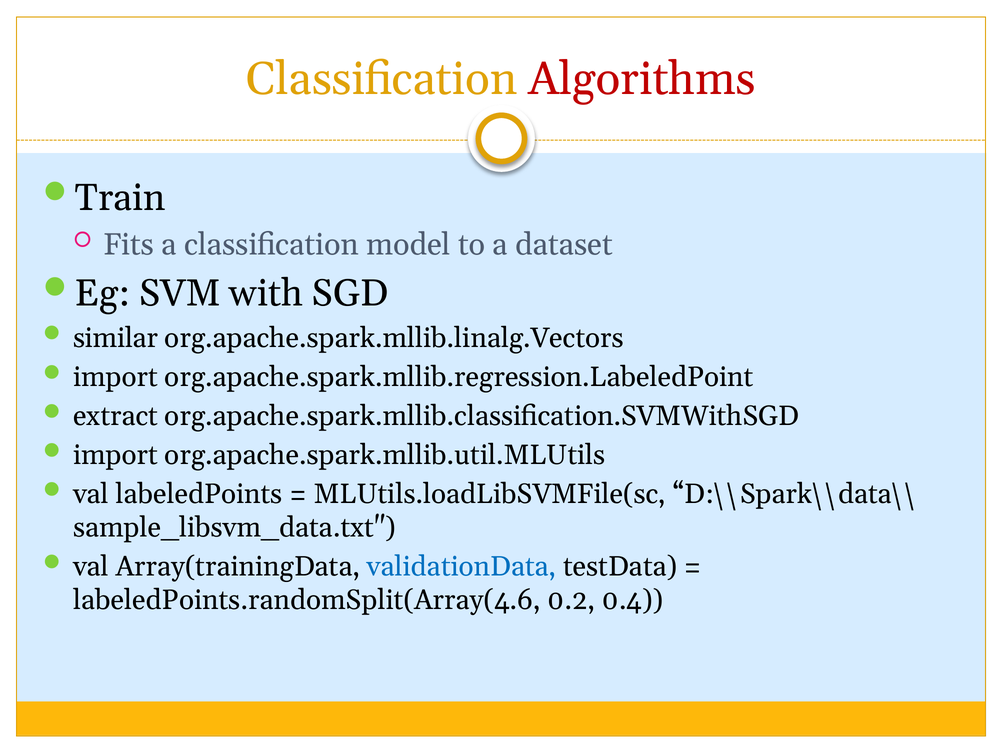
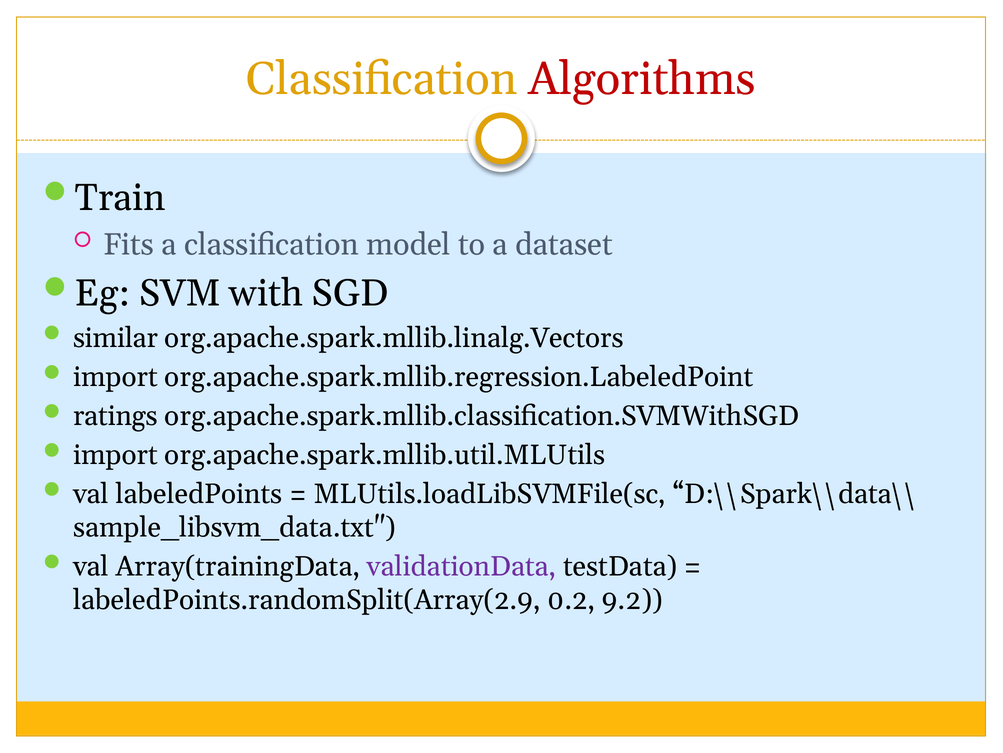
extract: extract -> ratings
validationData colour: blue -> purple
labeledPoints.randomSplit(Array(4.6: labeledPoints.randomSplit(Array(4.6 -> labeledPoints.randomSplit(Array(2.9
0.4: 0.4 -> 9.2
